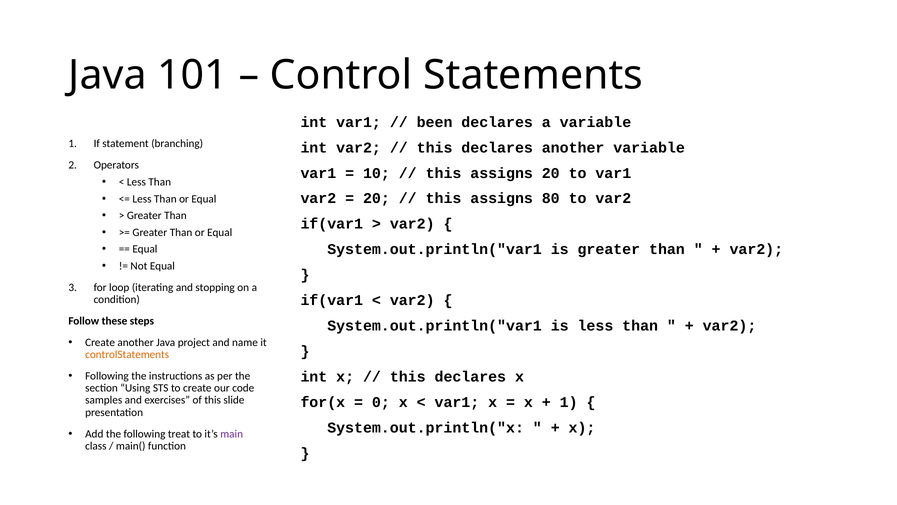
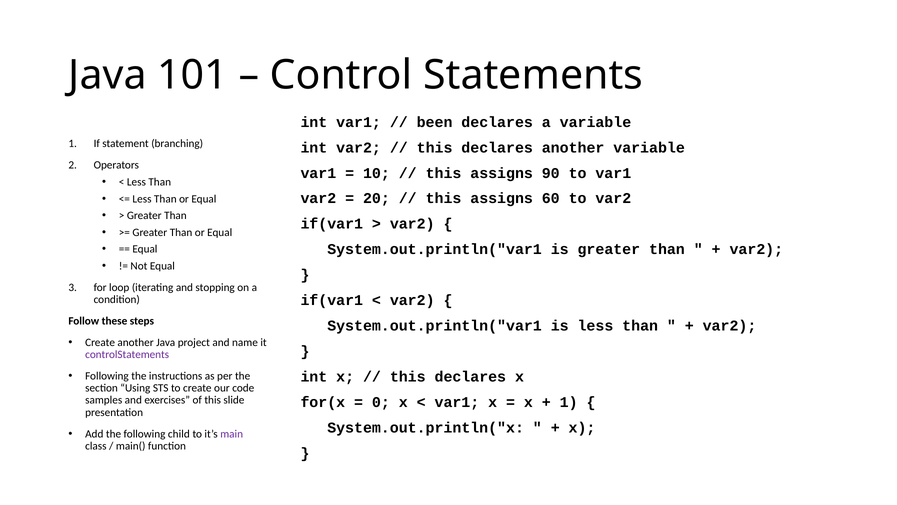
assigns 20: 20 -> 90
80: 80 -> 60
controlStatements colour: orange -> purple
treat: treat -> child
